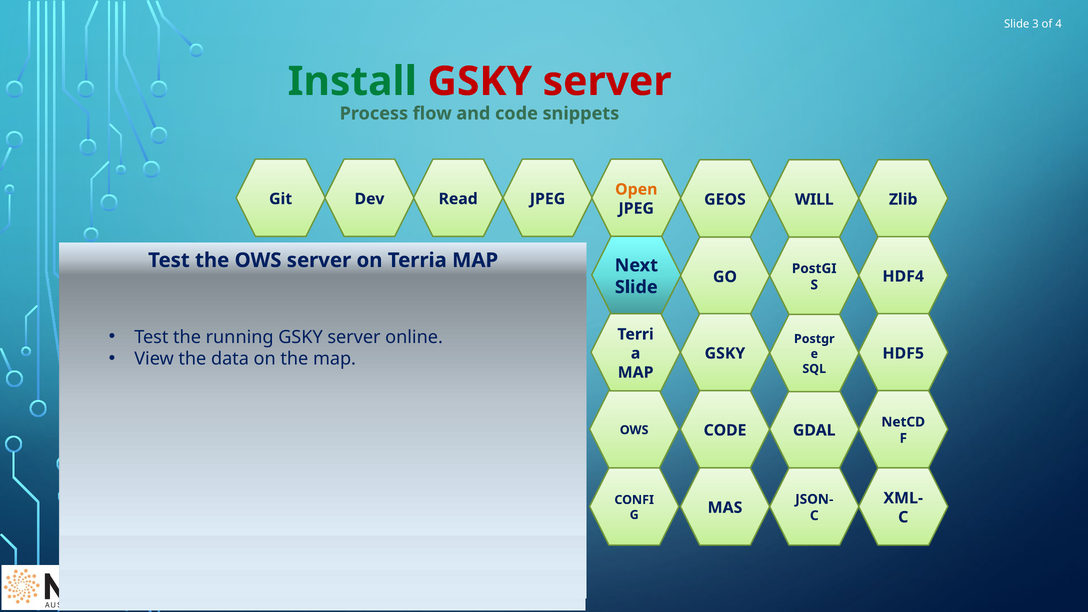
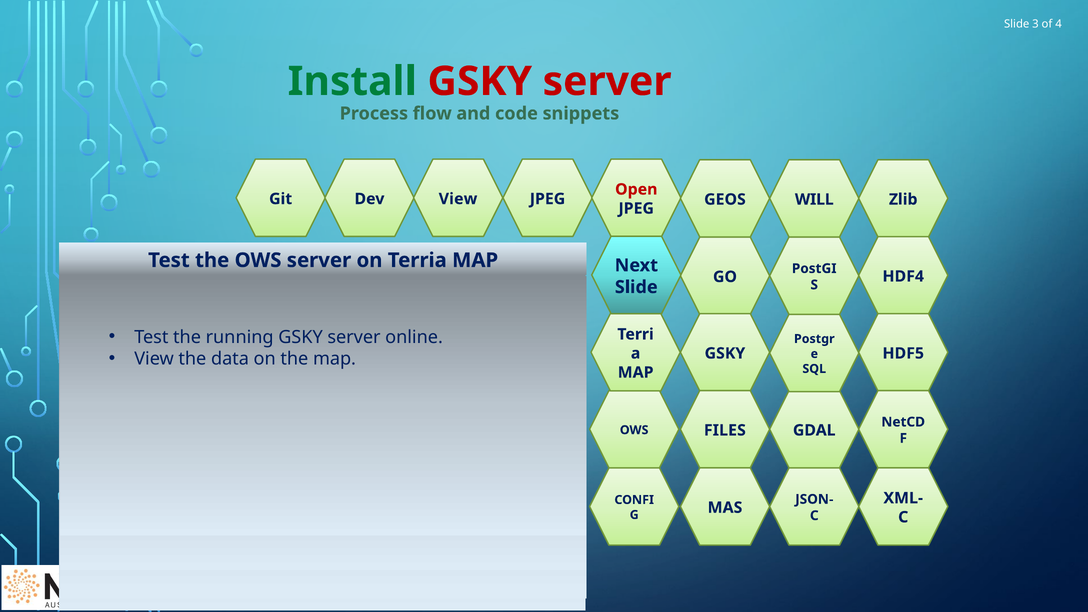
Open colour: orange -> red
Dev Read: Read -> View
CODE at (725, 430): CODE -> FILES
